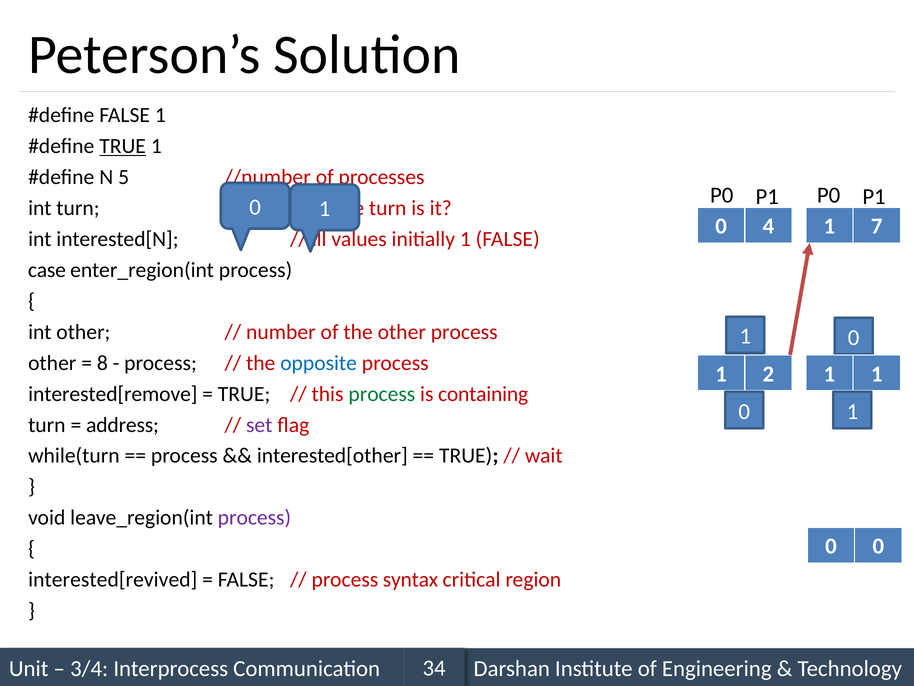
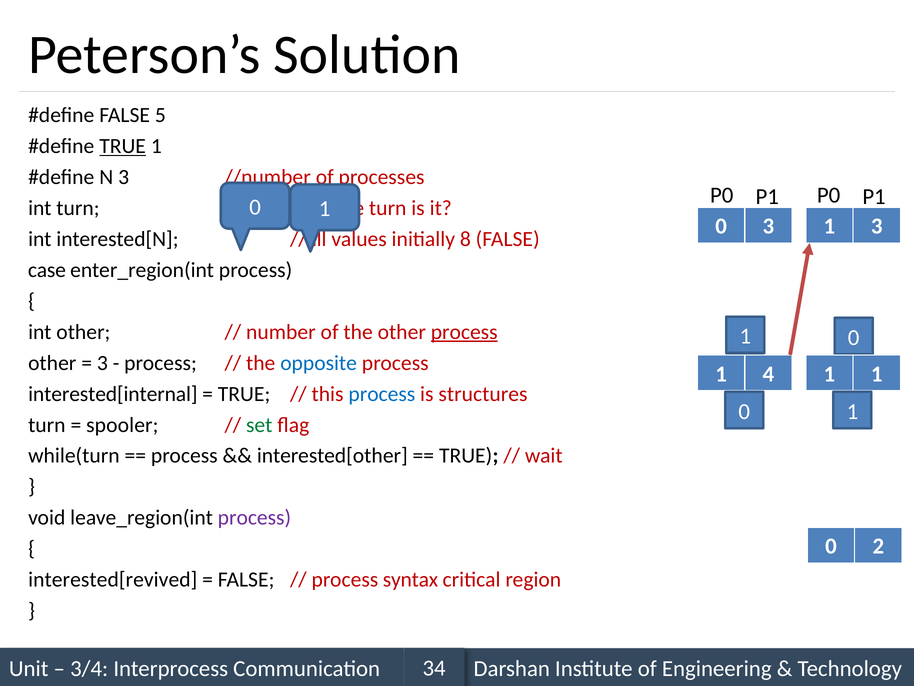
FALSE 1: 1 -> 5
N 5: 5 -> 3
0 4: 4 -> 3
1 7: 7 -> 3
initially 1: 1 -> 8
process at (464, 332) underline: none -> present
8 at (102, 363): 8 -> 3
2: 2 -> 4
interested[remove: interested[remove -> interested[internal
process at (382, 394) colour: green -> blue
containing: containing -> structures
address: address -> spooler
set colour: purple -> green
0 0: 0 -> 2
